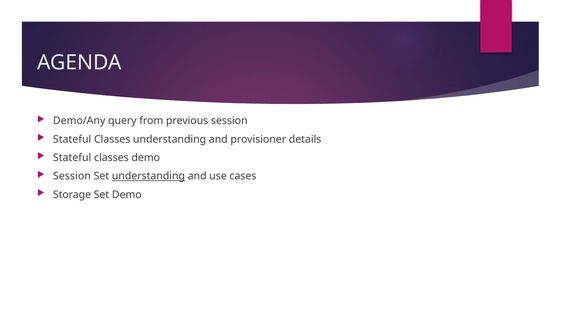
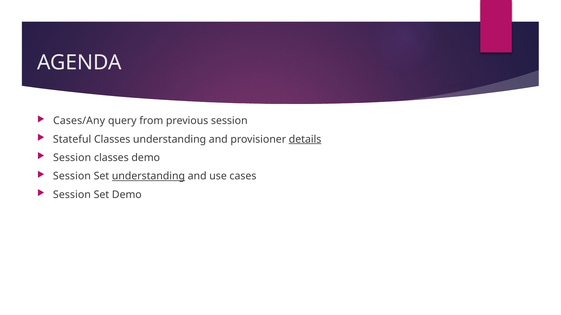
Demo/Any: Demo/Any -> Cases/Any
details underline: none -> present
Stateful at (72, 158): Stateful -> Session
Storage at (72, 195): Storage -> Session
